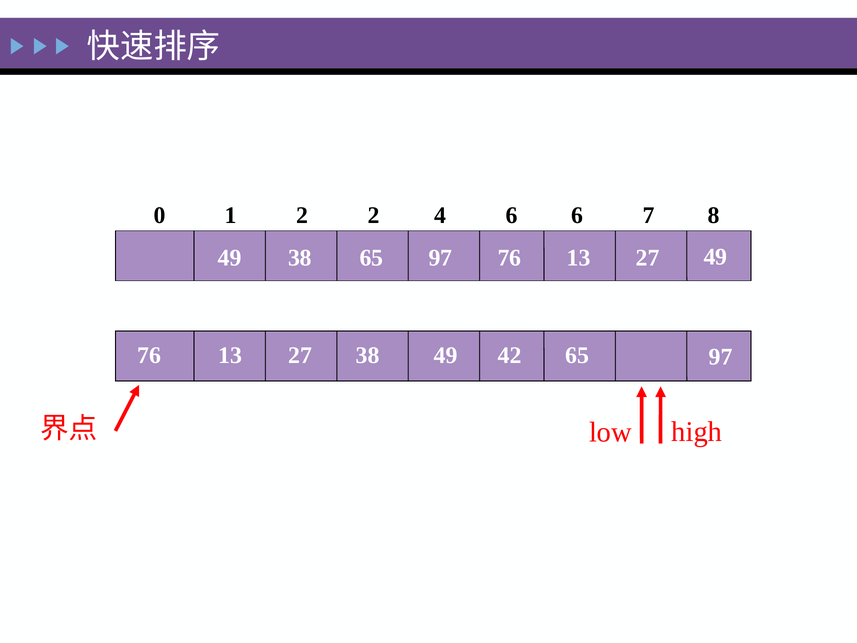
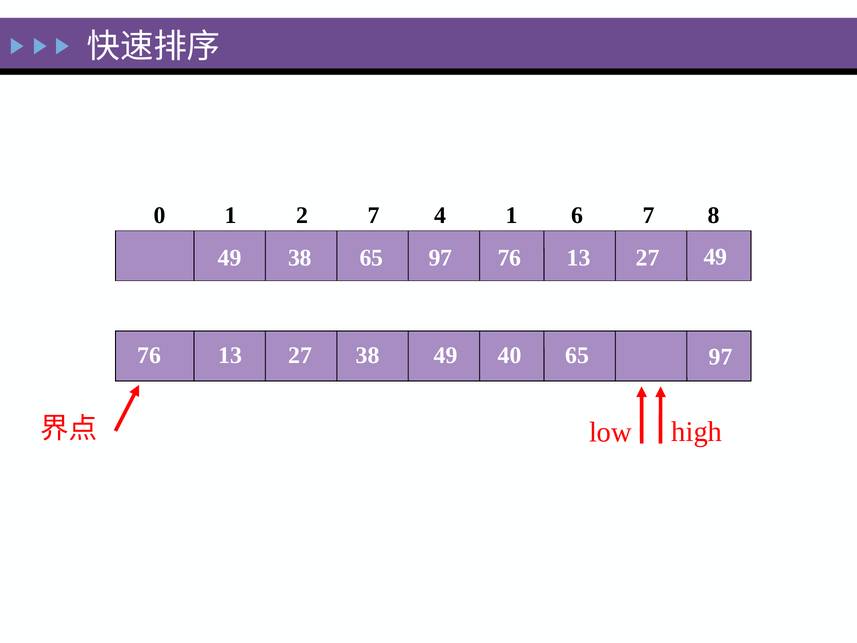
2 2: 2 -> 7
4 6: 6 -> 1
42: 42 -> 40
